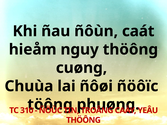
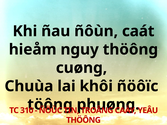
ñôøi: ñôøi -> khôi
